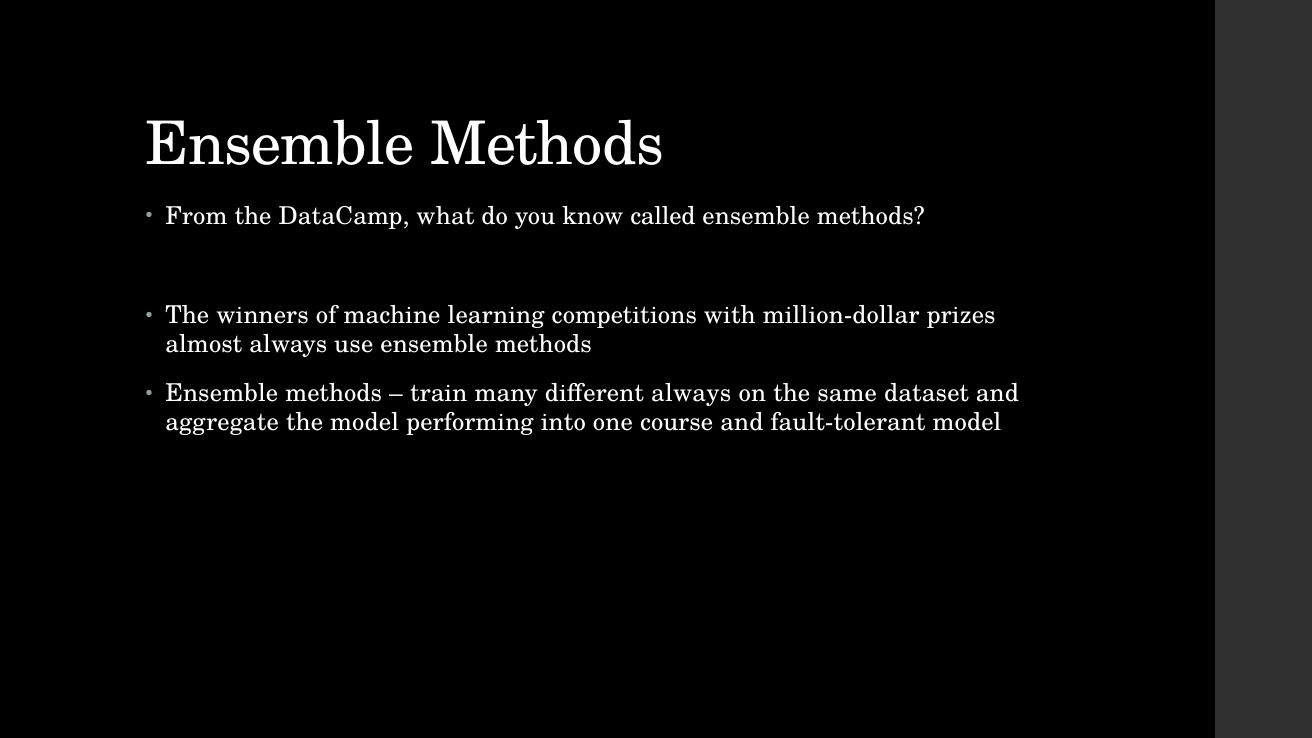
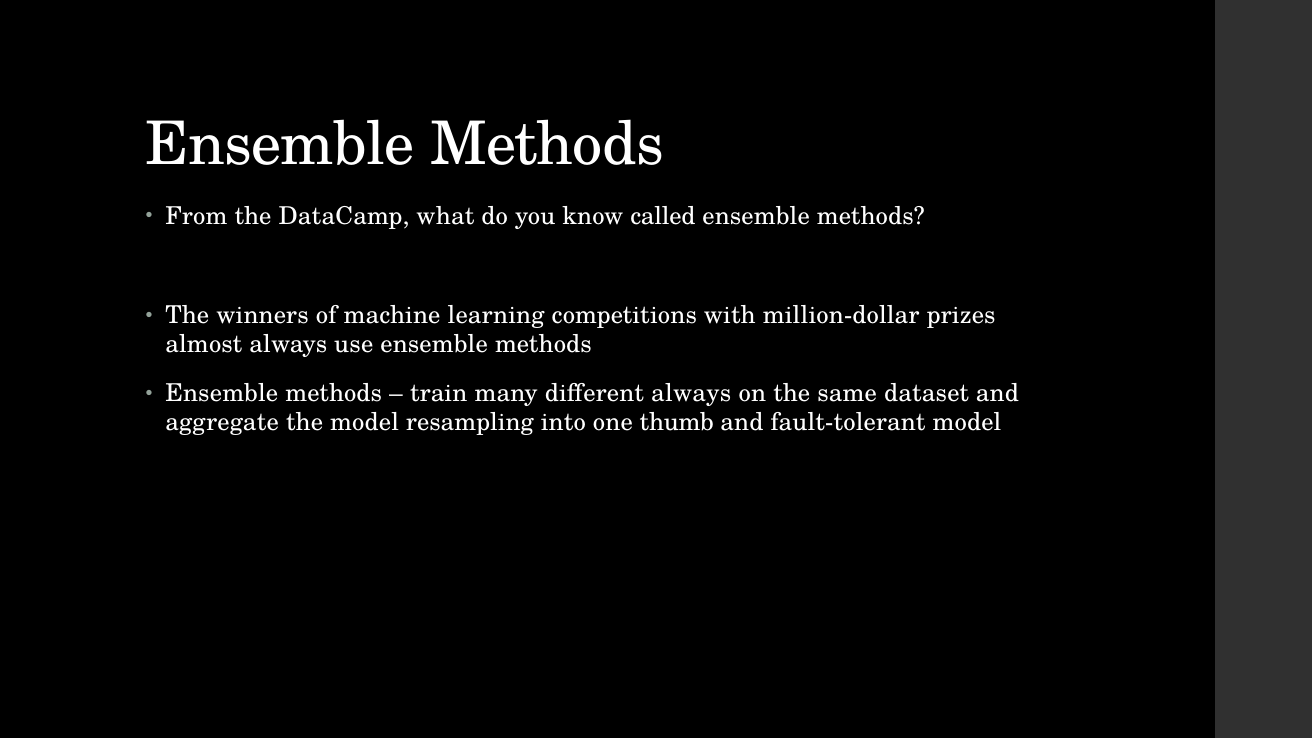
performing: performing -> resampling
course: course -> thumb
